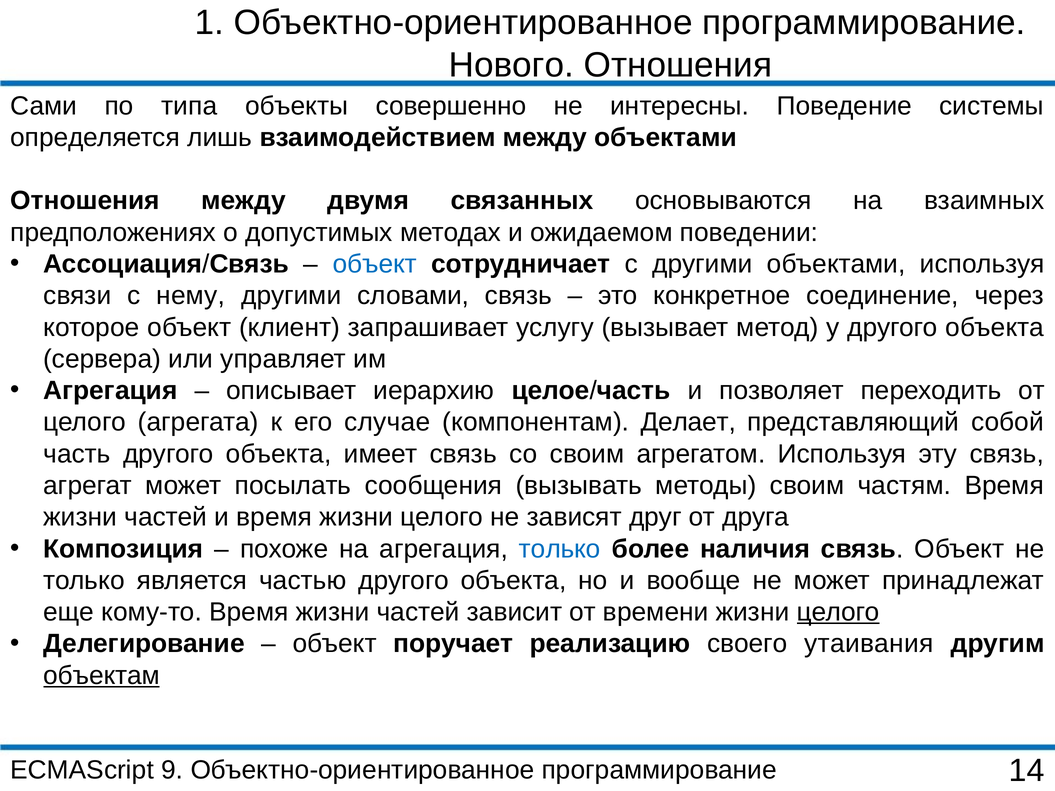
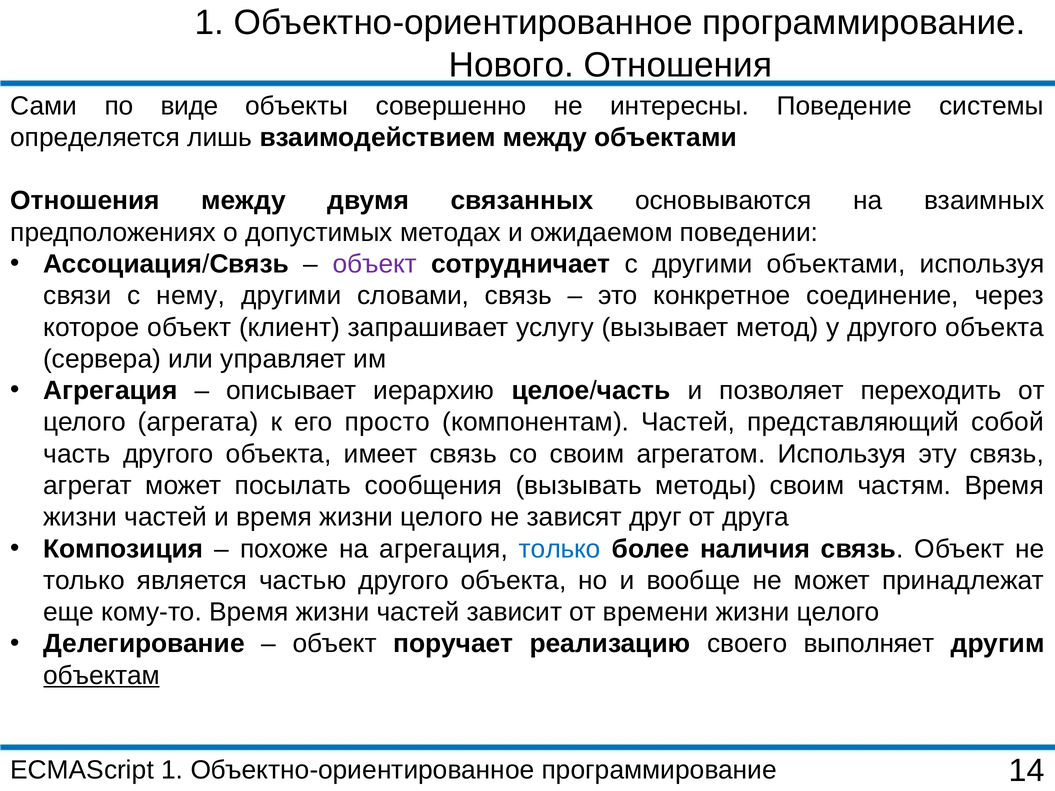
типа: типа -> виде
объект at (375, 264) colour: blue -> purple
случае: случае -> просто
компонентам Делает: Делает -> Частей
целого at (838, 612) underline: present -> none
утаивания: утаивания -> выполняет
ECMAScript 9: 9 -> 1
